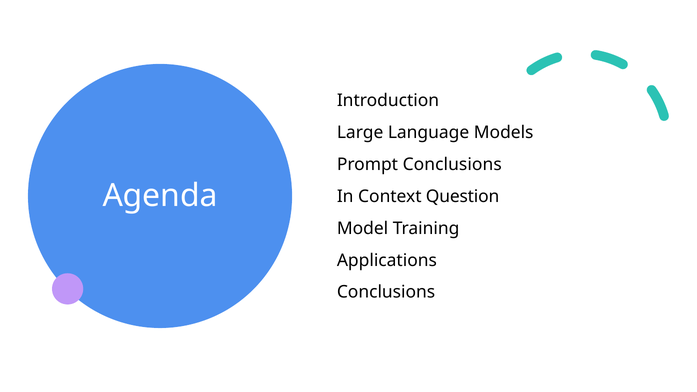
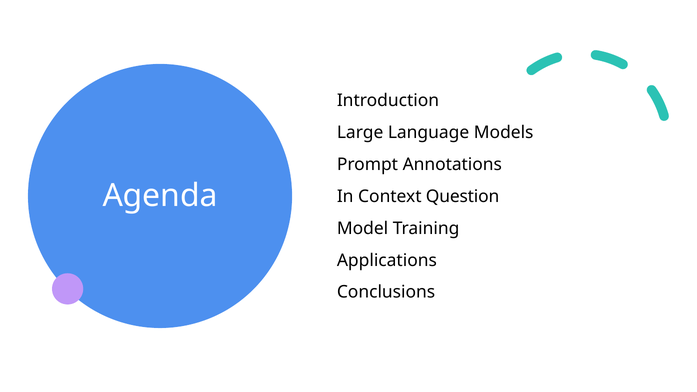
Prompt Conclusions: Conclusions -> Annotations
